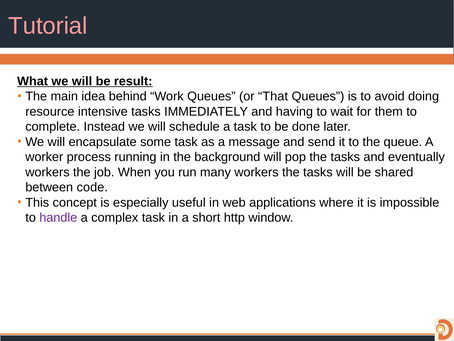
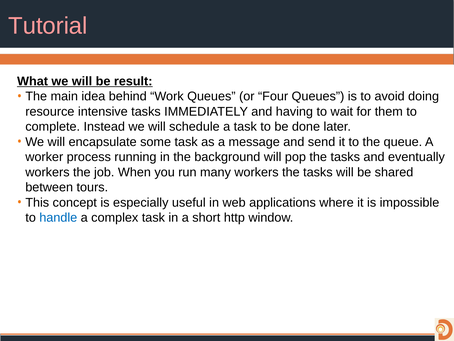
That: That -> Four
code: code -> tours
handle colour: purple -> blue
